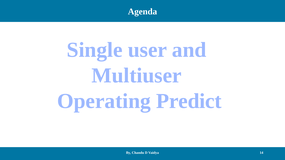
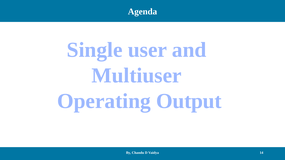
Predict: Predict -> Output
